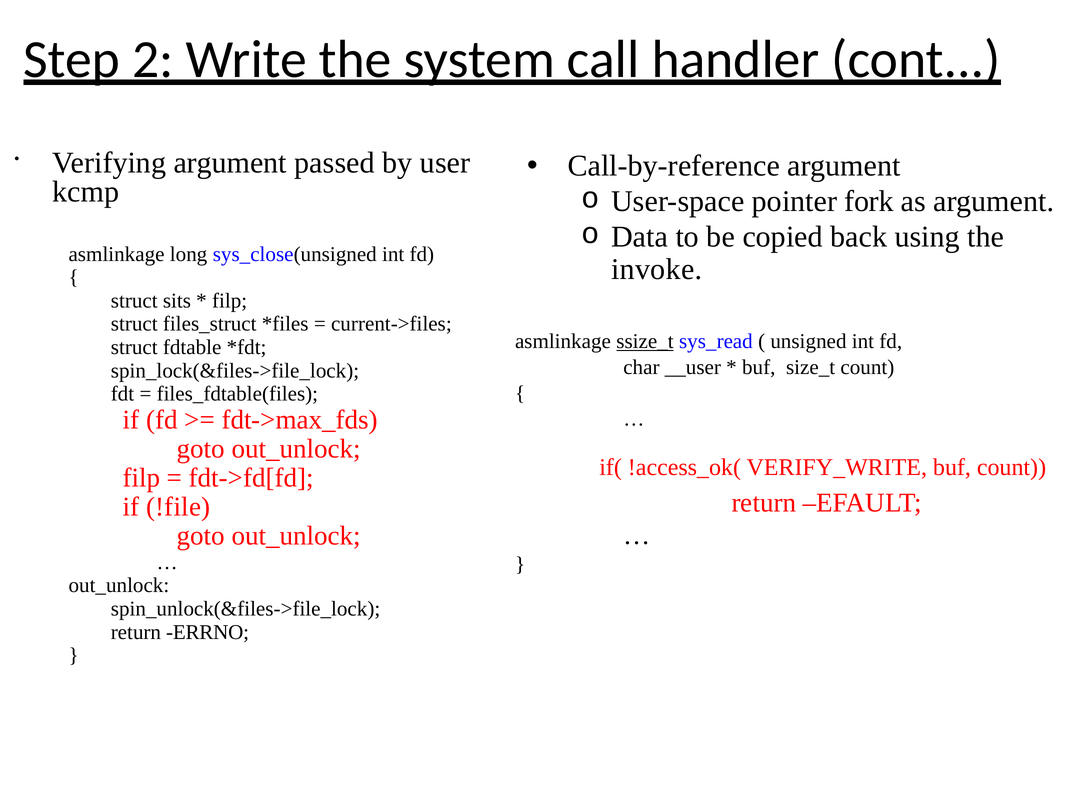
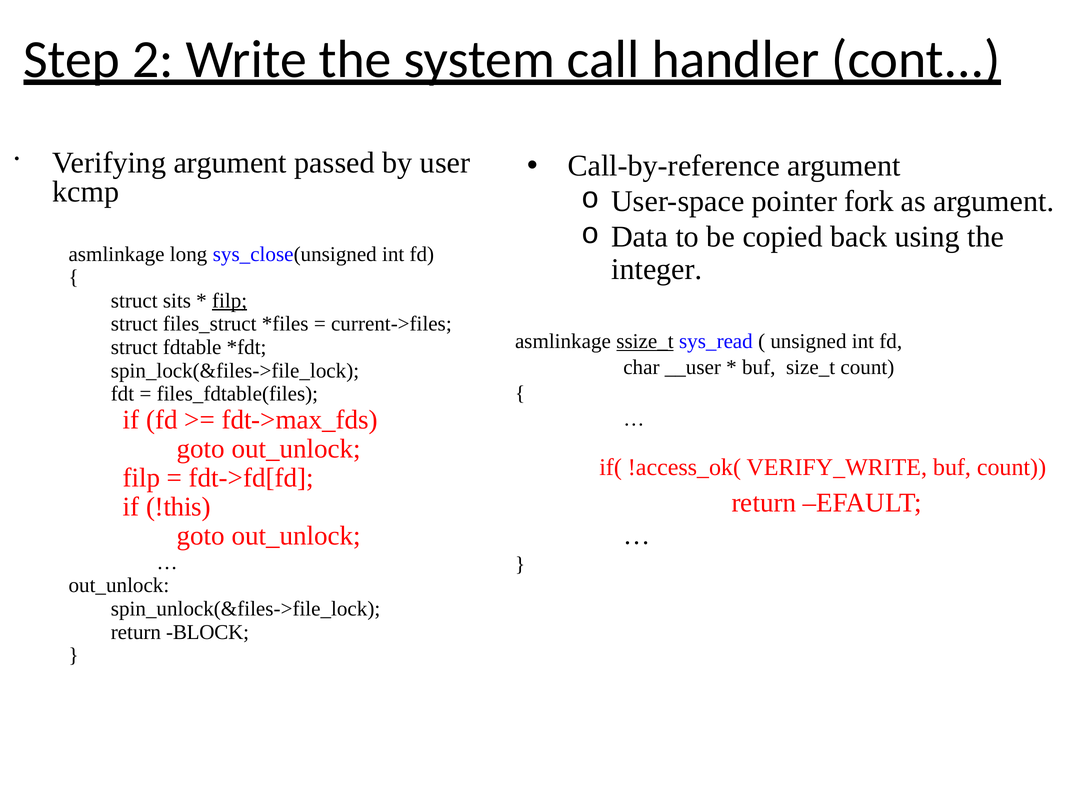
invoke: invoke -> integer
filp at (230, 301) underline: none -> present
!file: !file -> !this
ERRNO: ERRNO -> BLOCK
